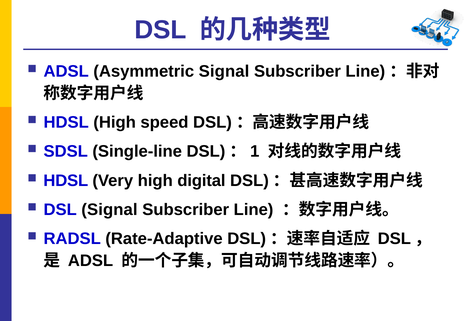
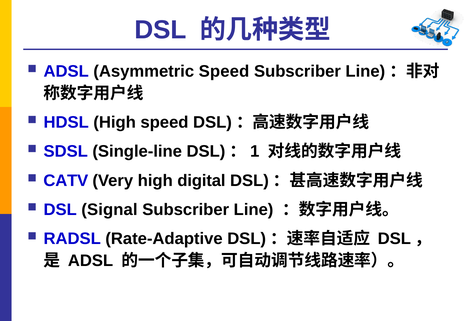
Asymmetric Signal: Signal -> Speed
HDSL at (66, 181): HDSL -> CATV
